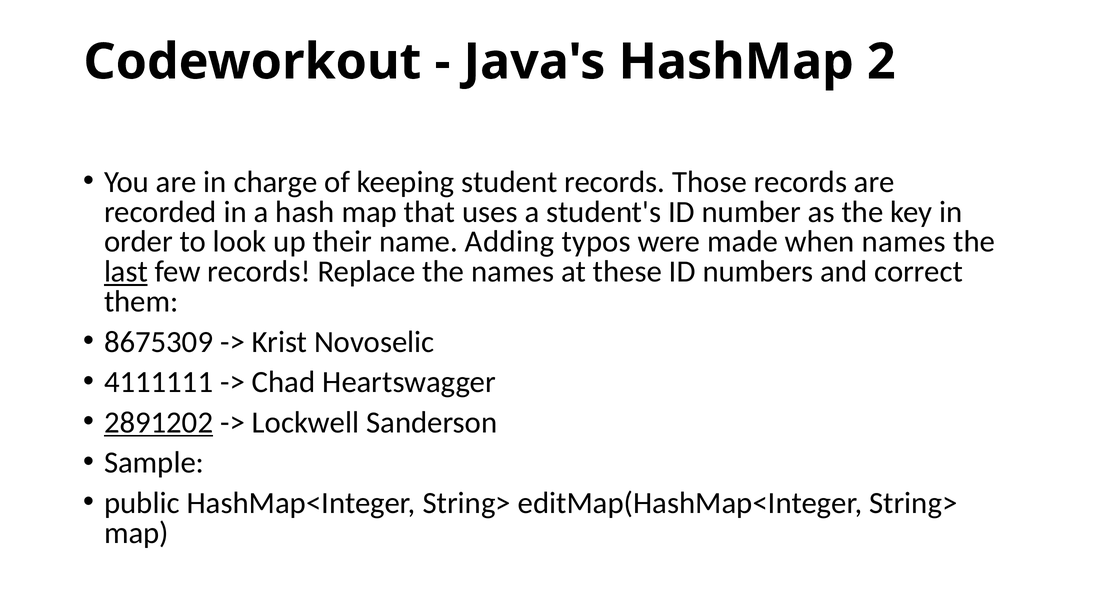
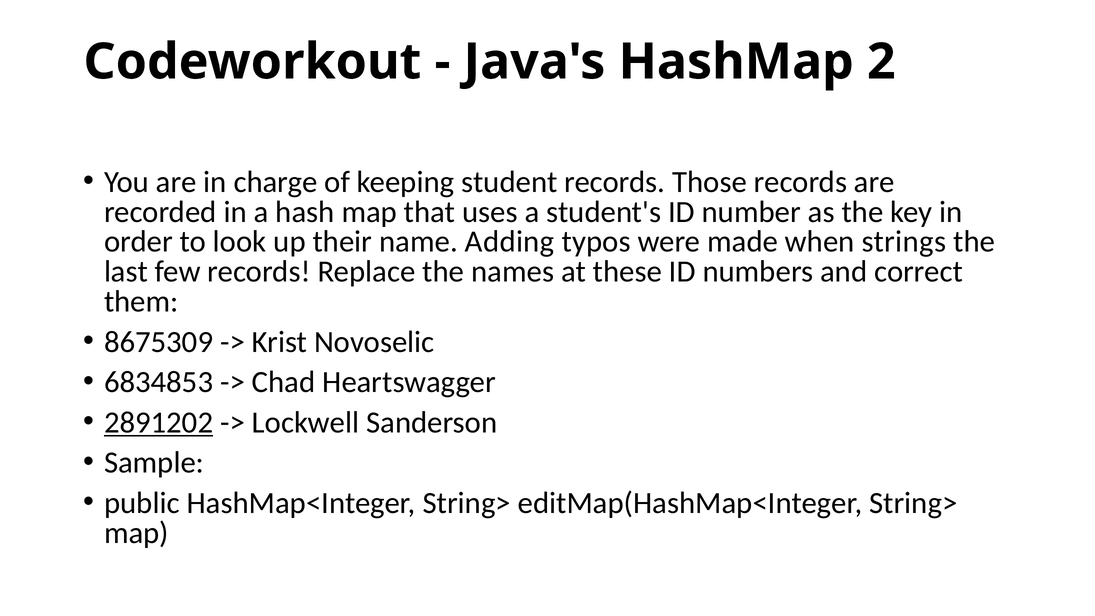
when names: names -> strings
last underline: present -> none
4111111: 4111111 -> 6834853
